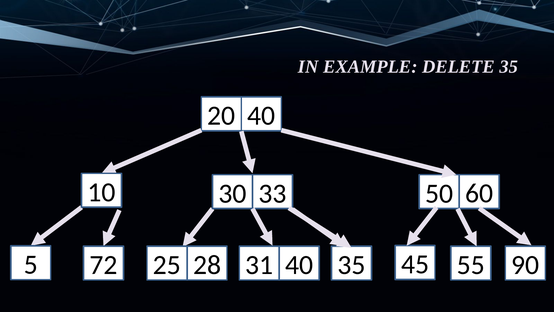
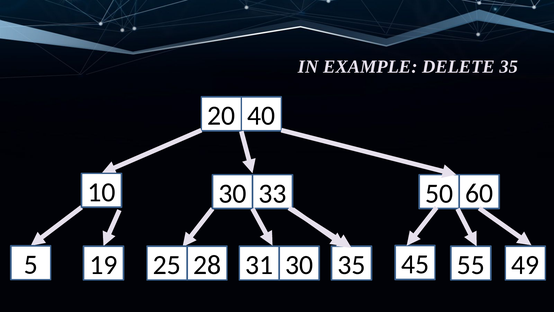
72: 72 -> 19
31 40: 40 -> 30
90: 90 -> 49
